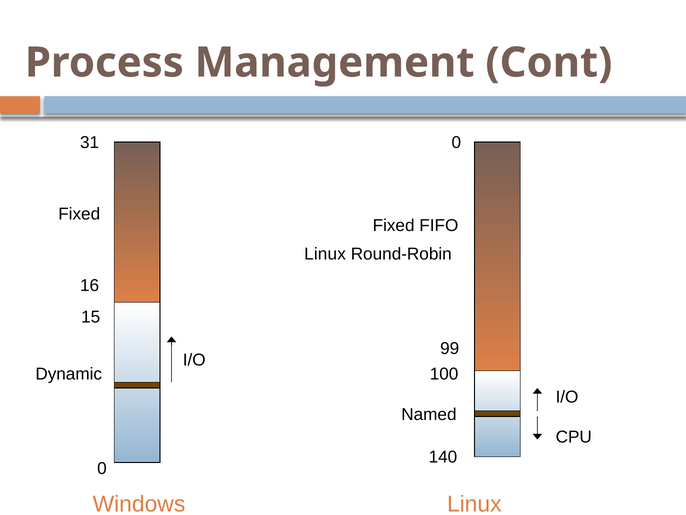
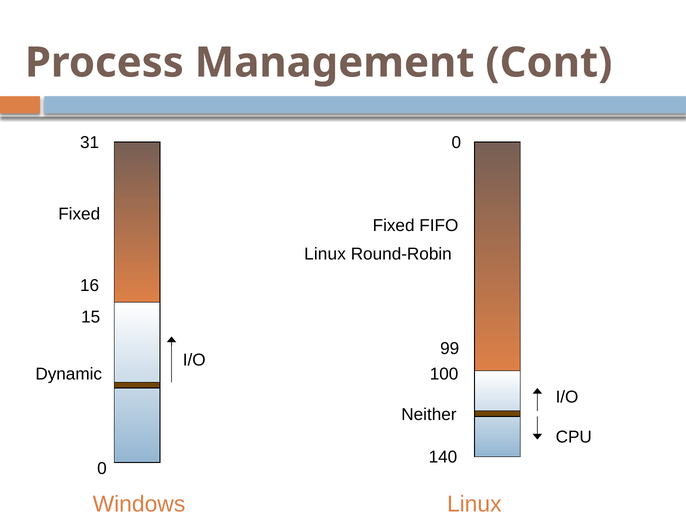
Named: Named -> Neither
